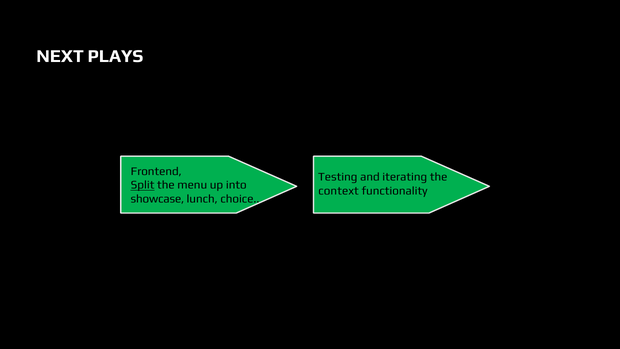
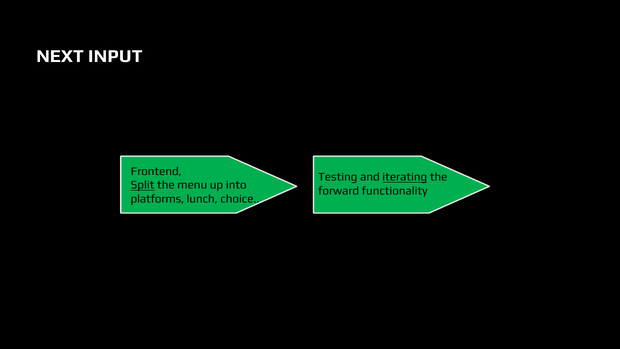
PLAYS: PLAYS -> INPUT
iterating underline: none -> present
context: context -> forward
showcase: showcase -> platforms
